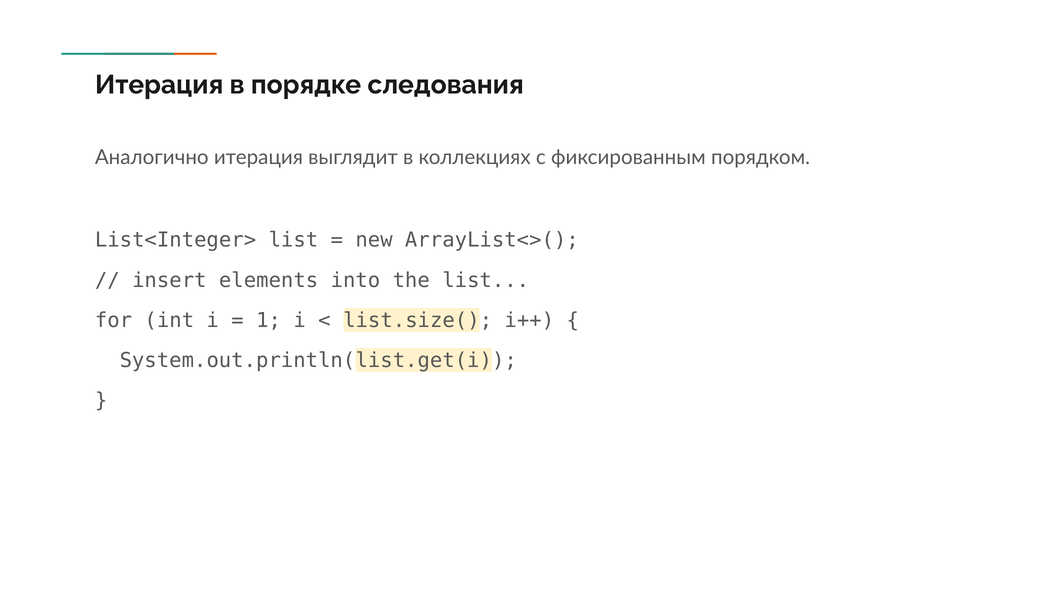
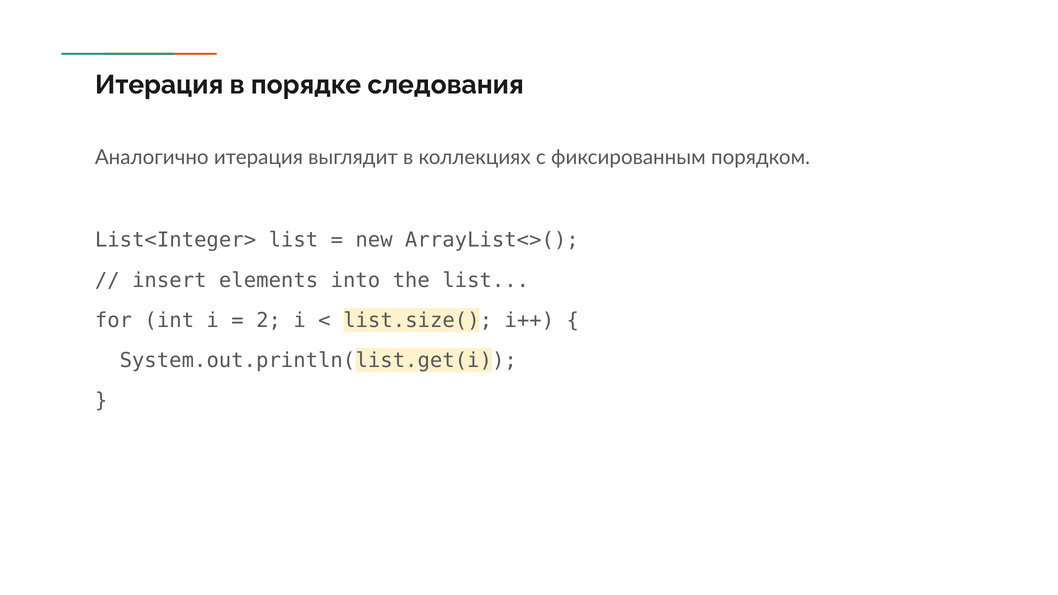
1: 1 -> 2
